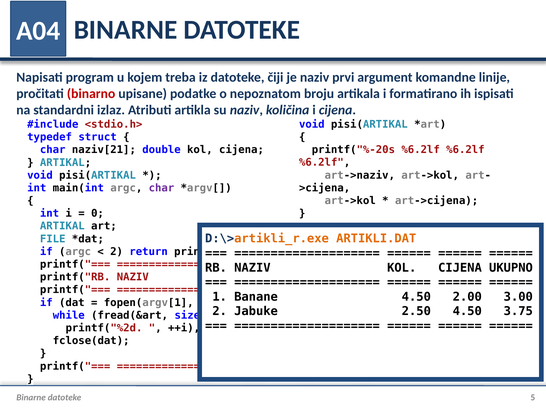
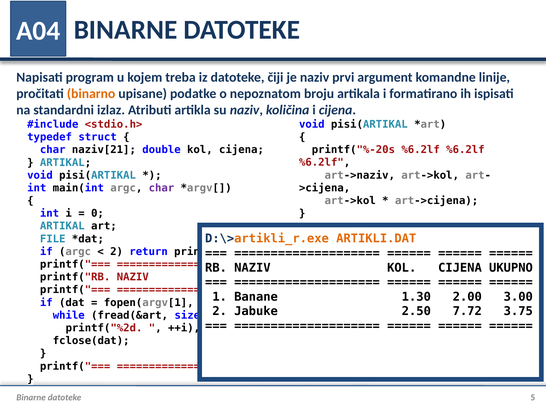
binarno colour: red -> orange
4.50 at (416, 297): 4.50 -> 1.30
2.50 4.50: 4.50 -> 7.72
